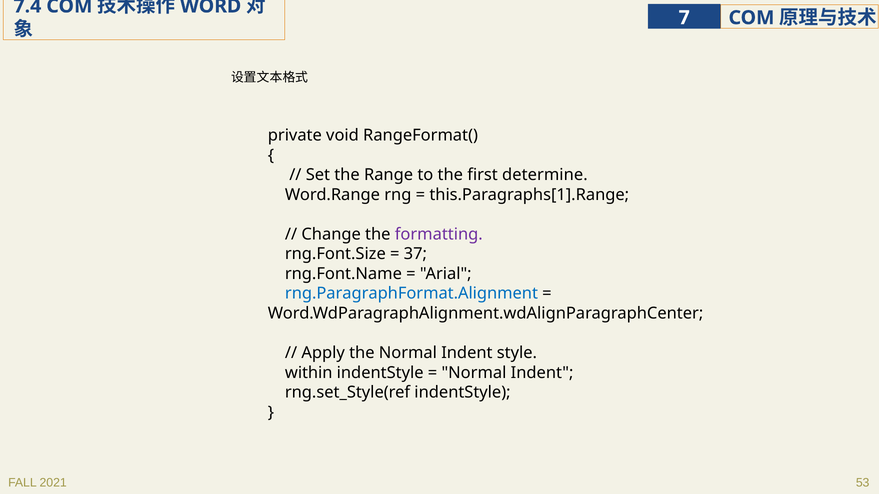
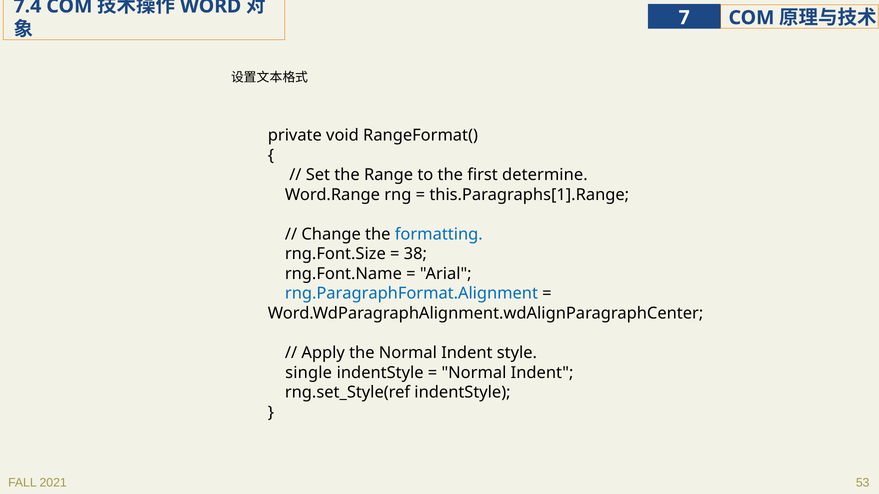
formatting colour: purple -> blue
37: 37 -> 38
within: within -> single
